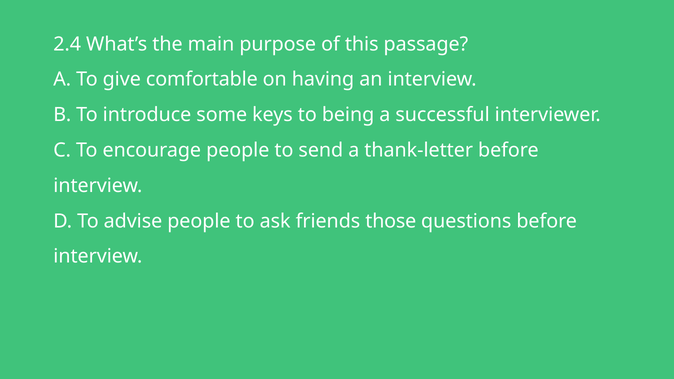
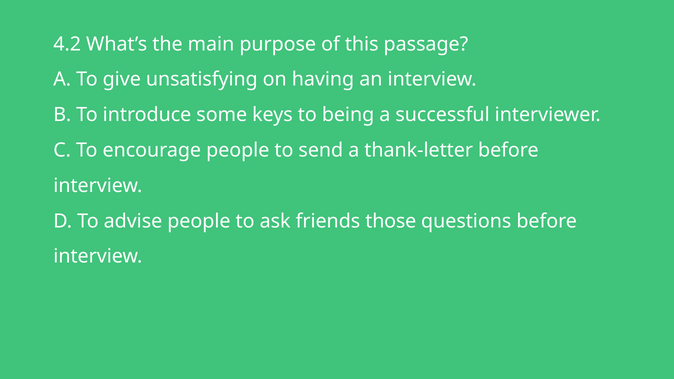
2.4: 2.4 -> 4.2
comfortable: comfortable -> unsatisfying
